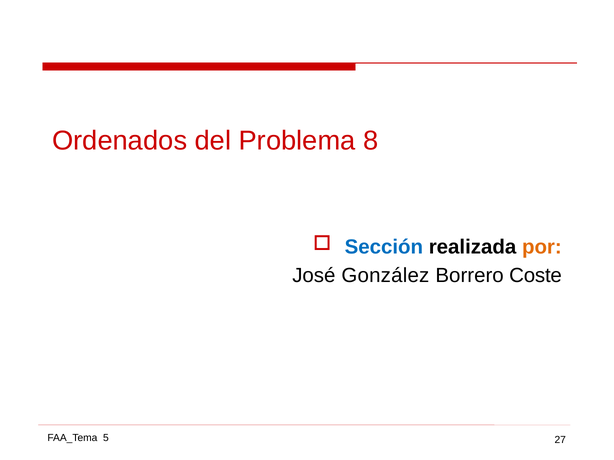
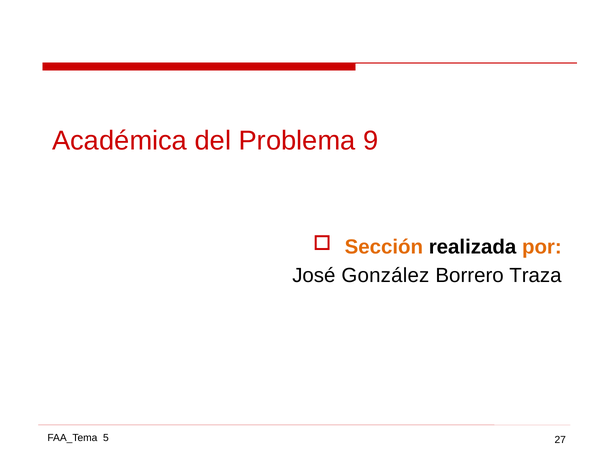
Ordenados: Ordenados -> Académica
8: 8 -> 9
Sección colour: blue -> orange
Coste: Coste -> Traza
